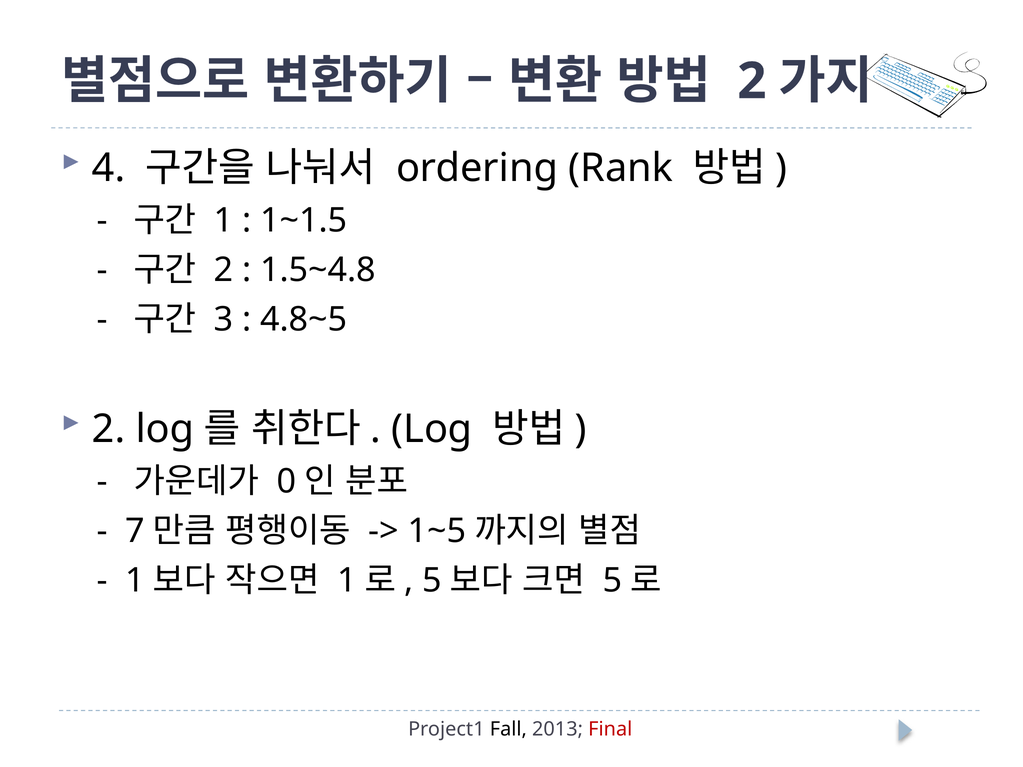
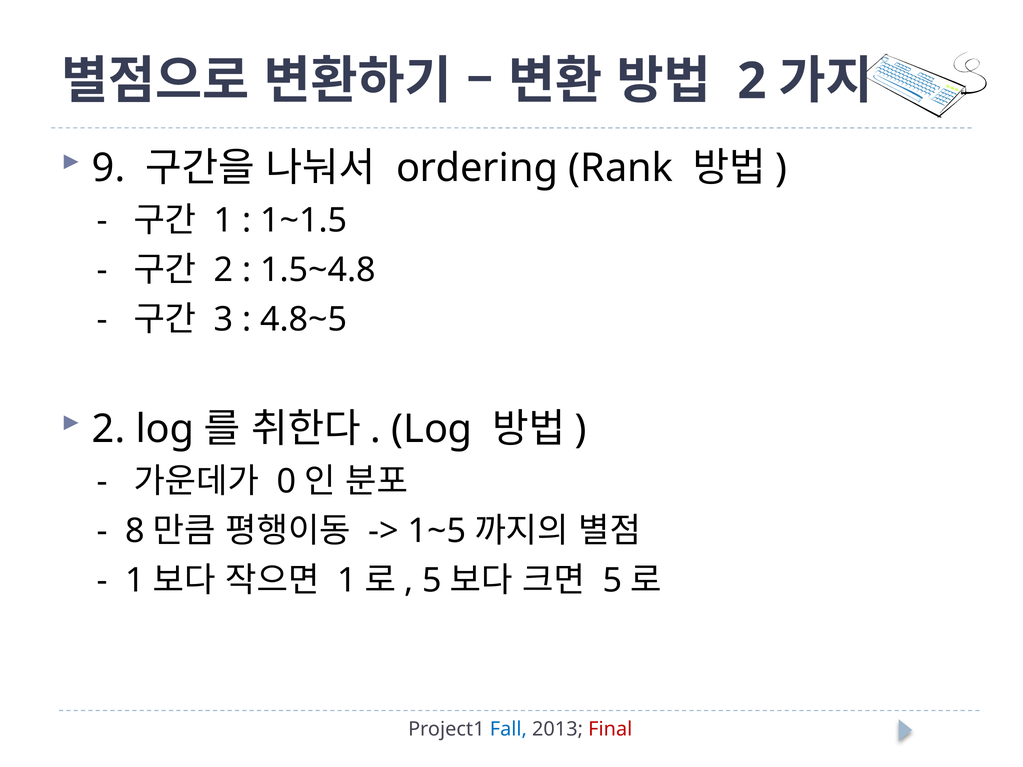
4: 4 -> 9
7: 7 -> 8
Fall colour: black -> blue
